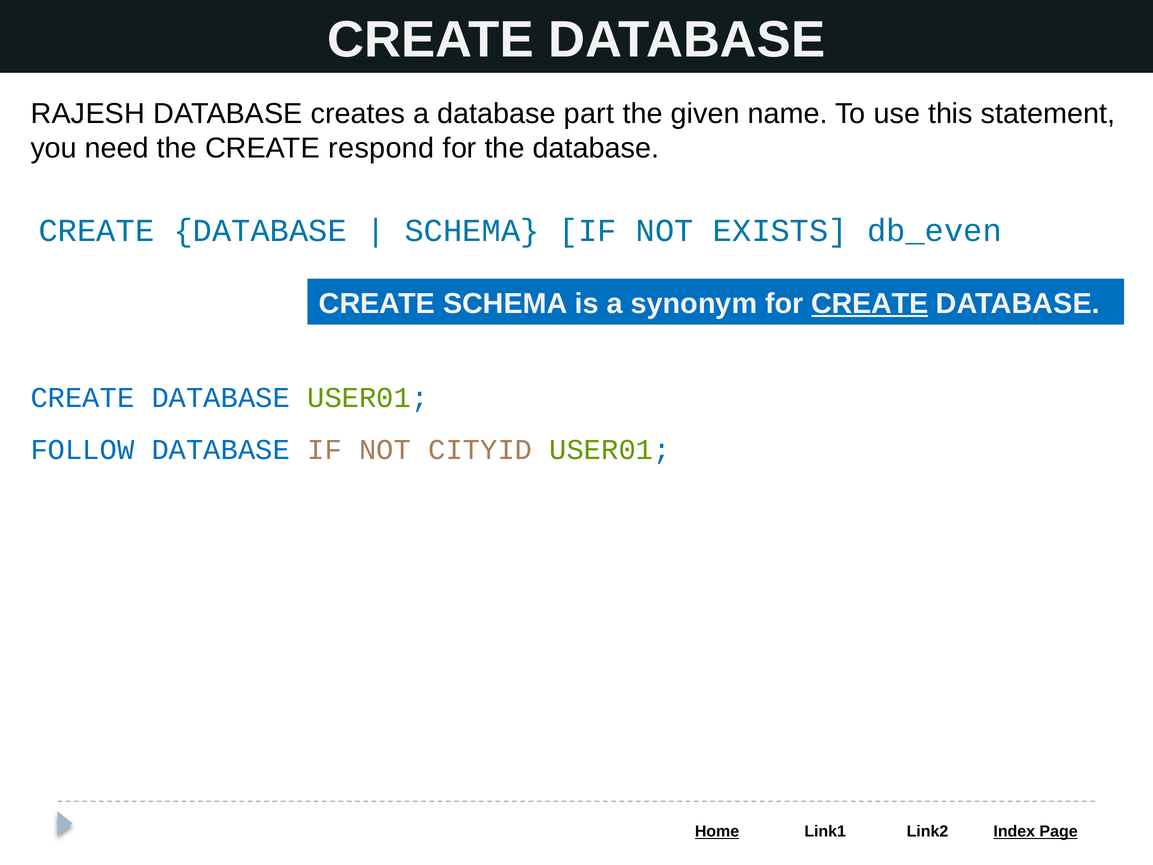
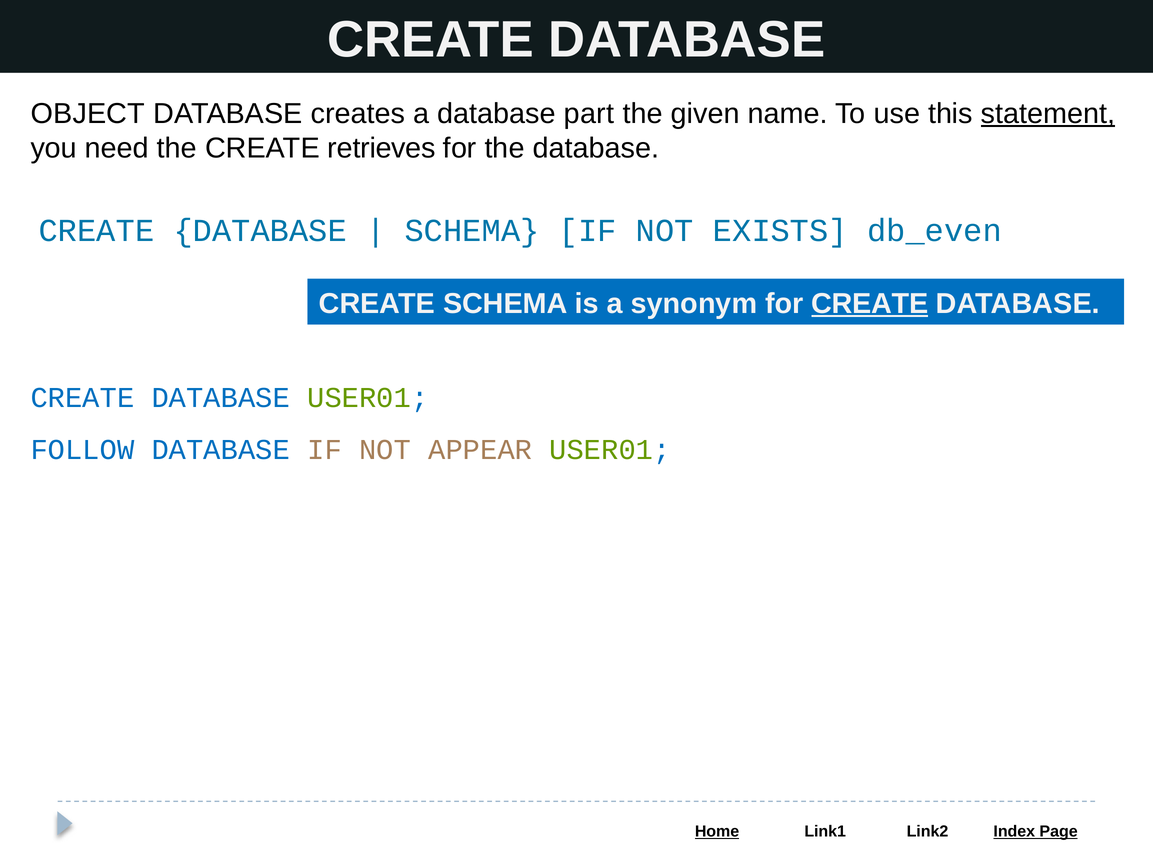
RAJESH: RAJESH -> OBJECT
statement underline: none -> present
respond: respond -> retrieves
CITYID: CITYID -> APPEAR
